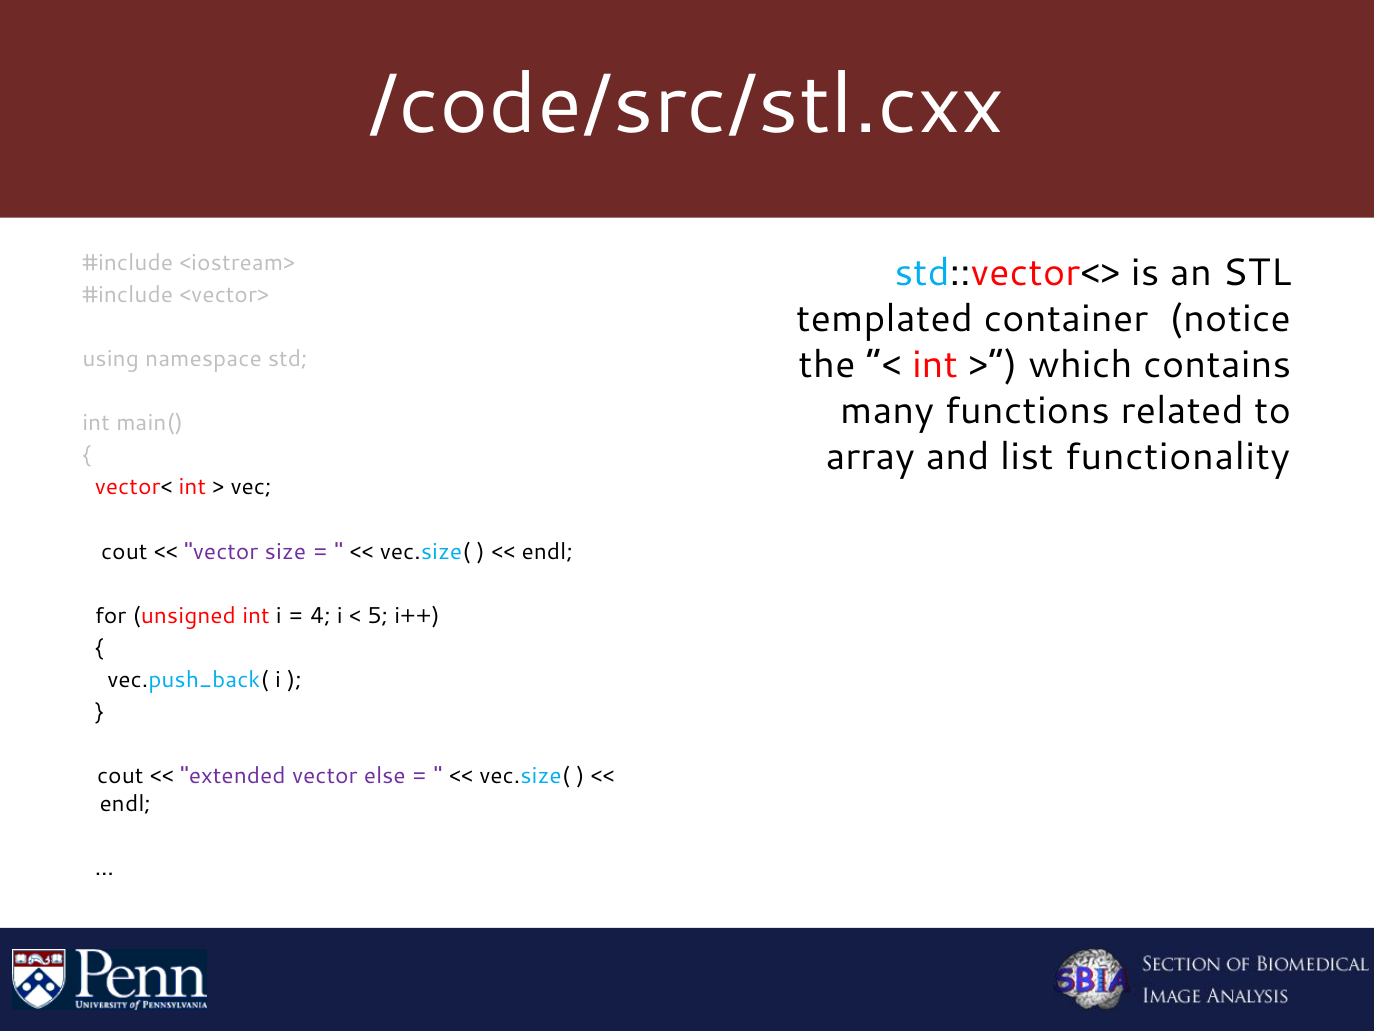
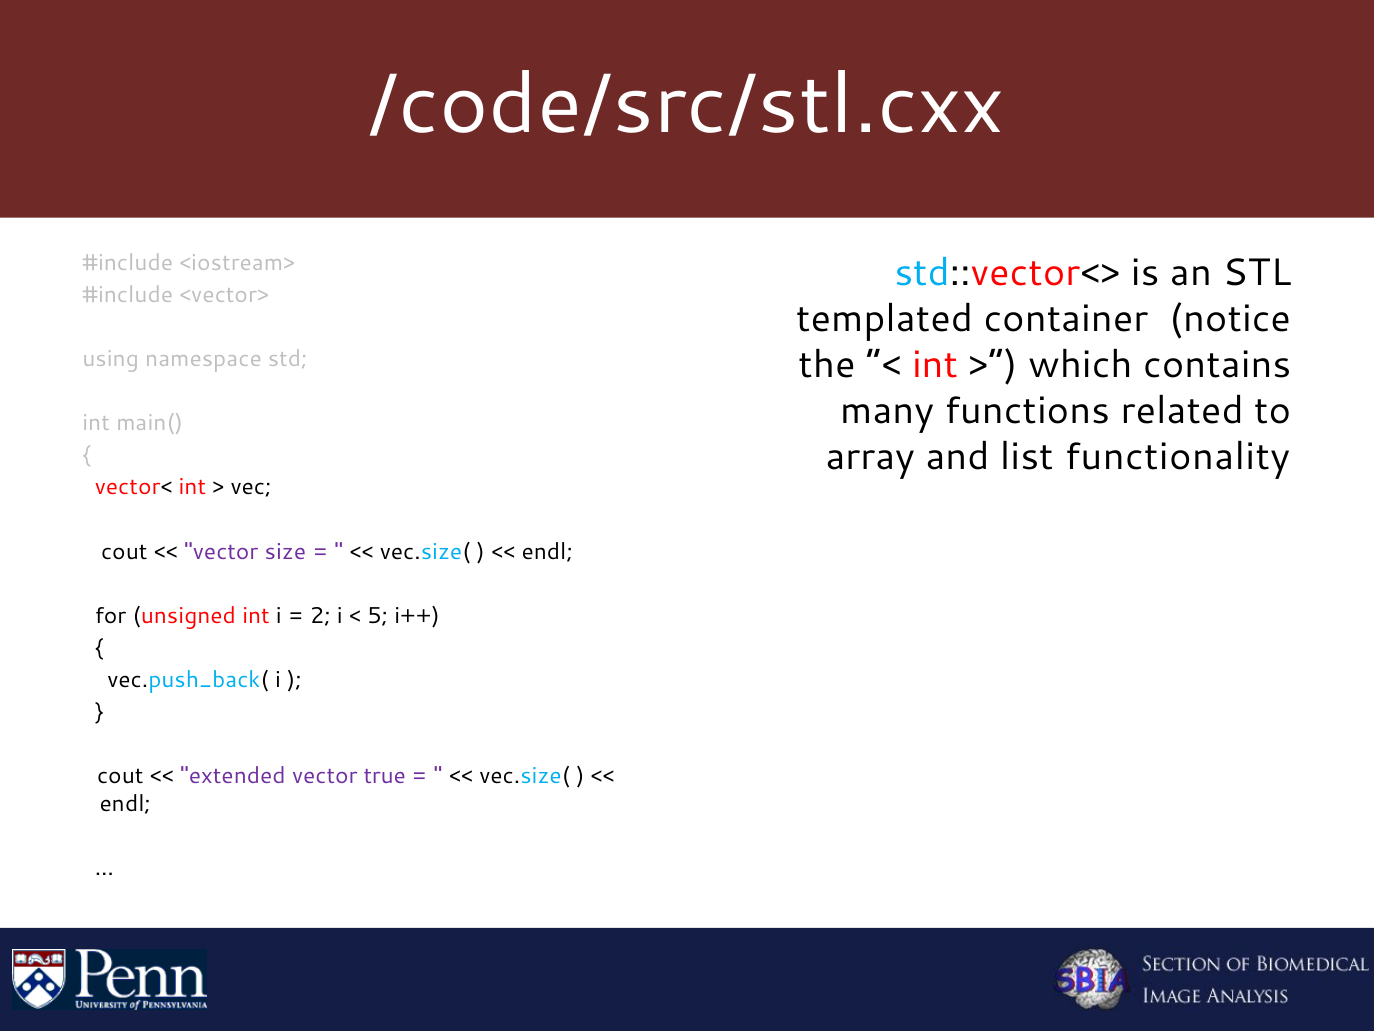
4: 4 -> 2
else: else -> true
